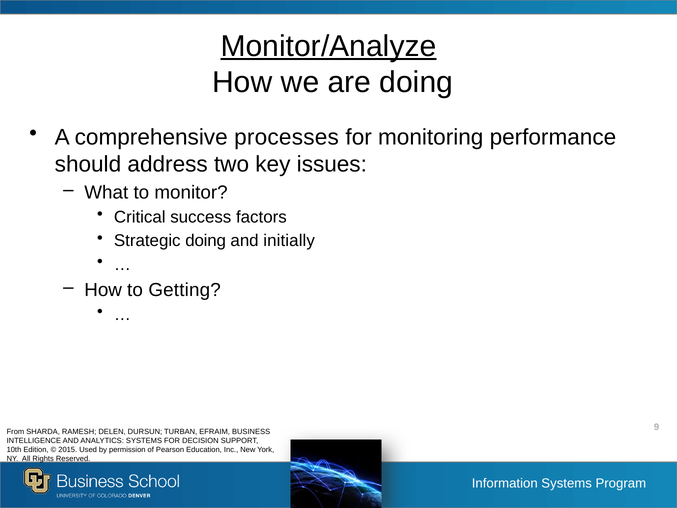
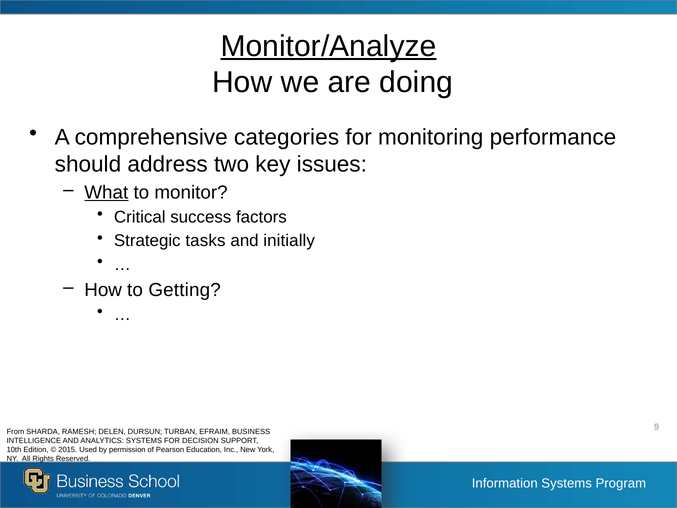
processes: processes -> categories
What underline: none -> present
Strategic doing: doing -> tasks
